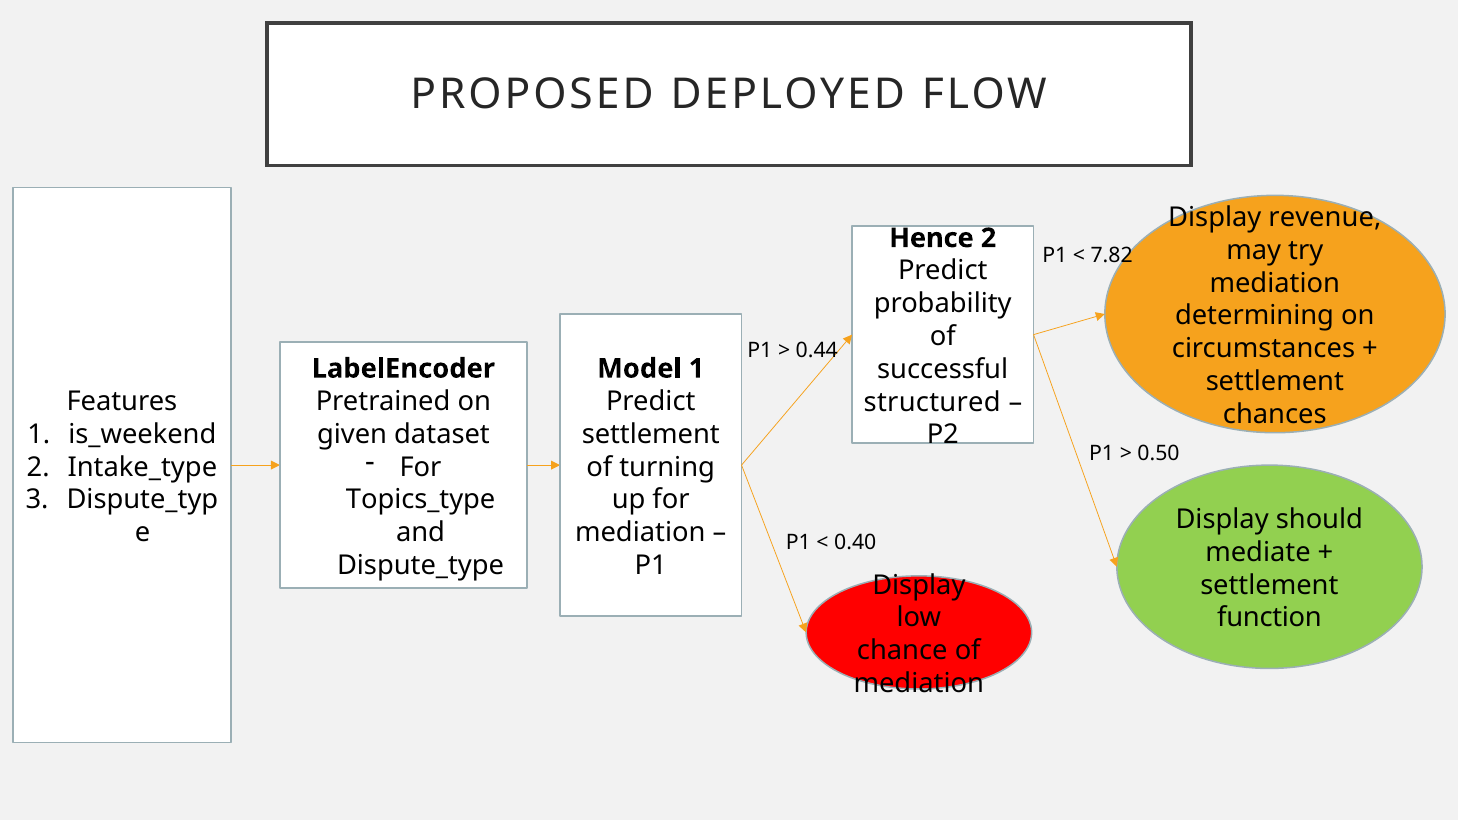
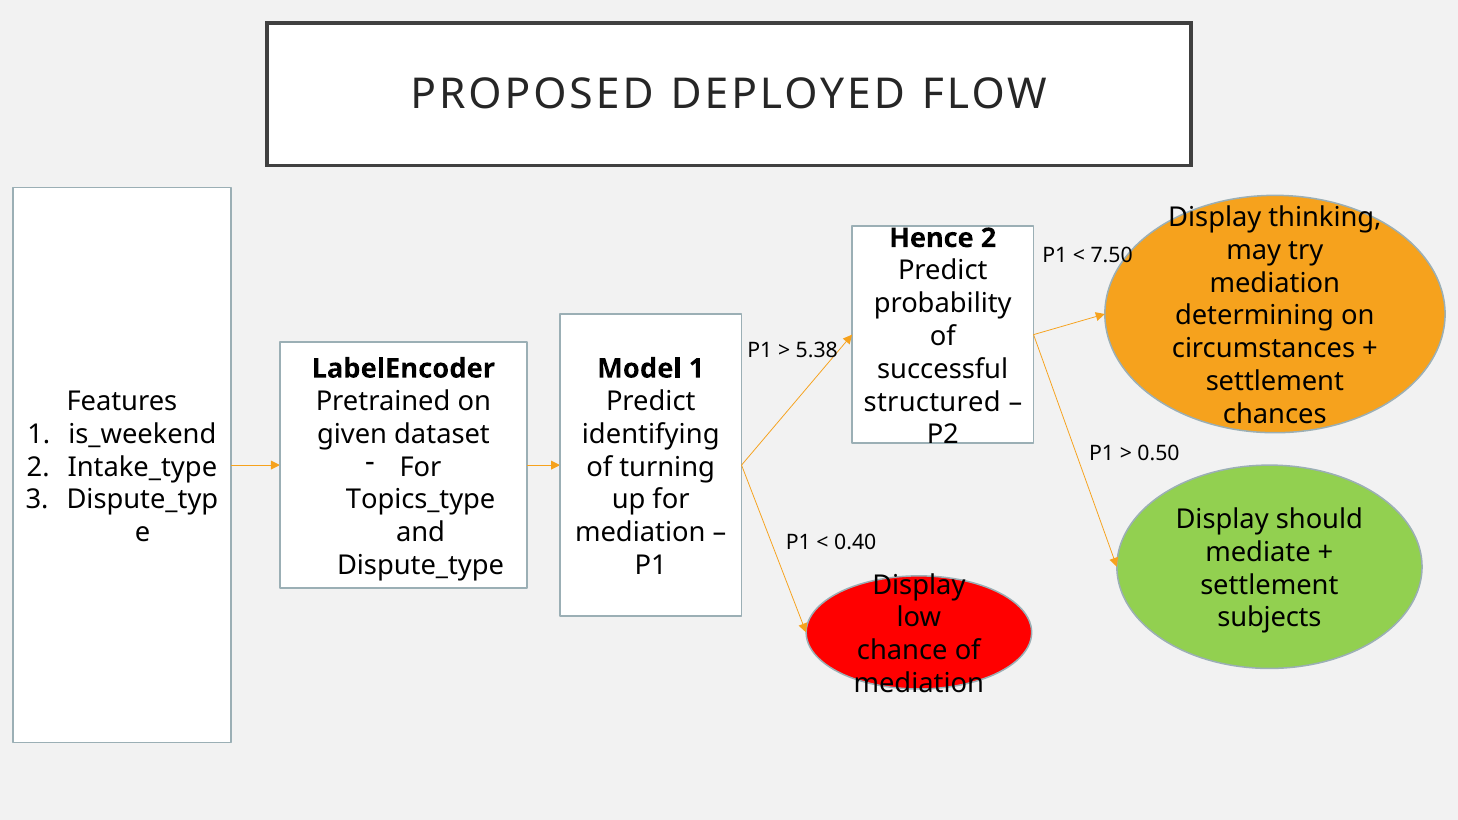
revenue: revenue -> thinking
7.82: 7.82 -> 7.50
0.44: 0.44 -> 5.38
settlement at (651, 434): settlement -> identifying
function: function -> subjects
